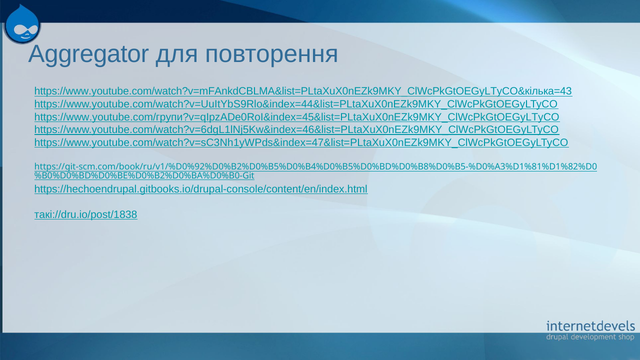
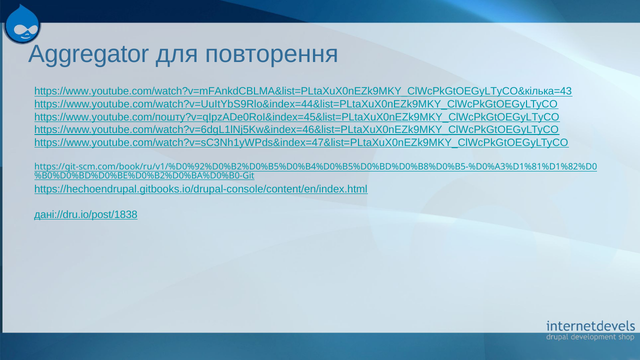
https://www.youtube.com/групи?v=qIpzADe0RoI&index=45&list=PLtaXuX0nEZk9MKY_ClWcPkGtOEGyLTyCO: https://www.youtube.com/групи?v=qIpzADe0RoI&index=45&list=PLtaXuX0nEZk9MKY_ClWcPkGtOEGyLTyCO -> https://www.youtube.com/пошту?v=qIpzADe0RoI&index=45&list=PLtaXuX0nEZk9MKY_ClWcPkGtOEGyLTyCO
такі://dru.io/post/1838: такі://dru.io/post/1838 -> дані://dru.io/post/1838
